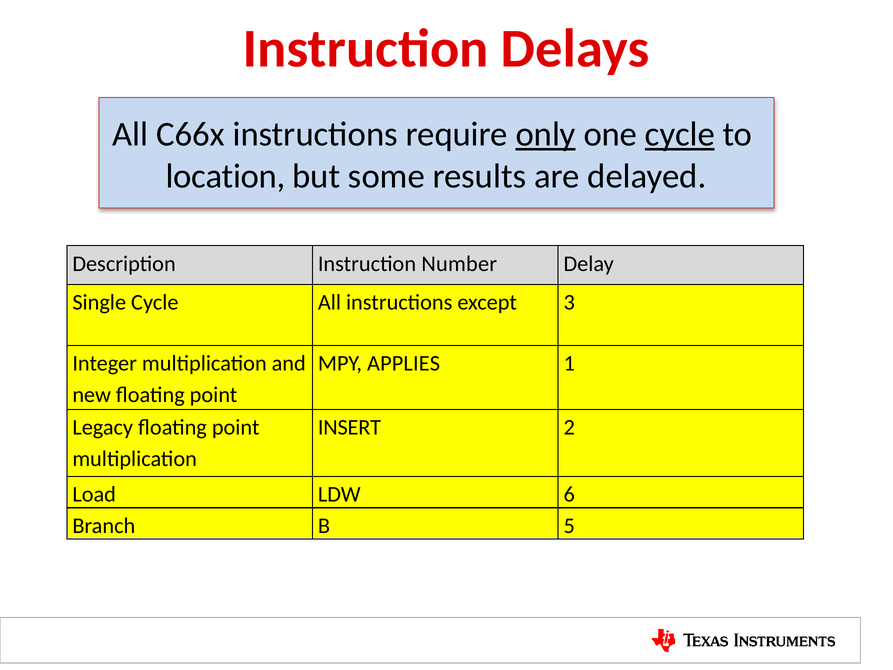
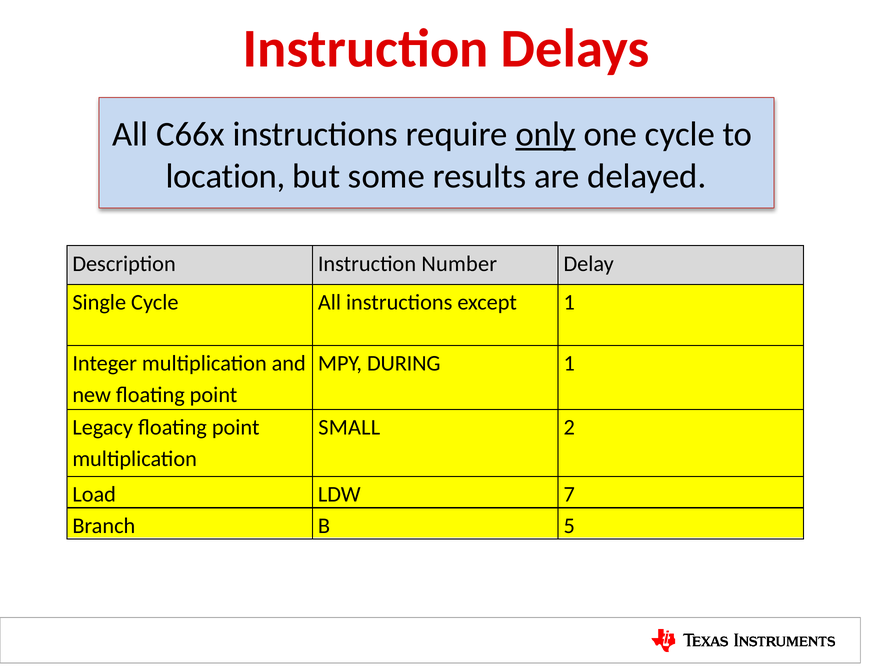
cycle at (680, 134) underline: present -> none
except 3: 3 -> 1
APPLIES: APPLIES -> DURING
INSERT: INSERT -> SMALL
6: 6 -> 7
